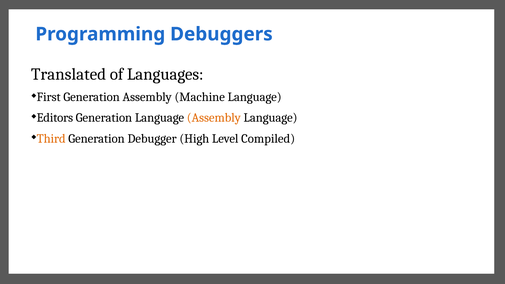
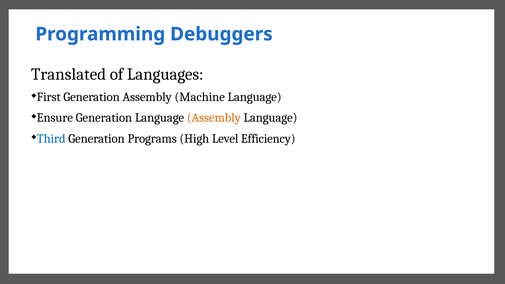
Editors: Editors -> Ensure
Third colour: orange -> blue
Debugger: Debugger -> Programs
Compiled: Compiled -> Efficiency
